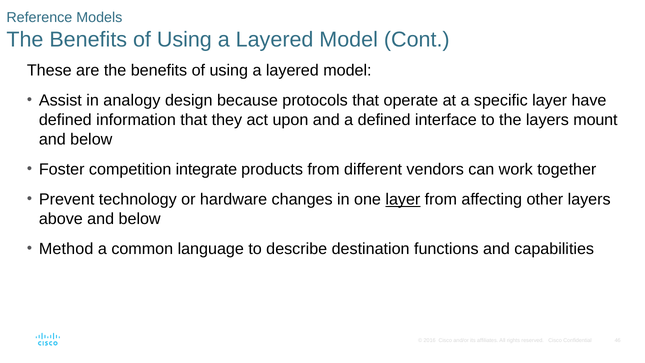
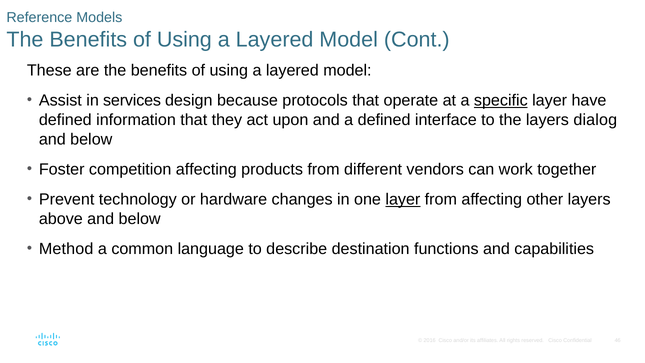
analogy: analogy -> services
specific underline: none -> present
mount: mount -> dialog
competition integrate: integrate -> affecting
